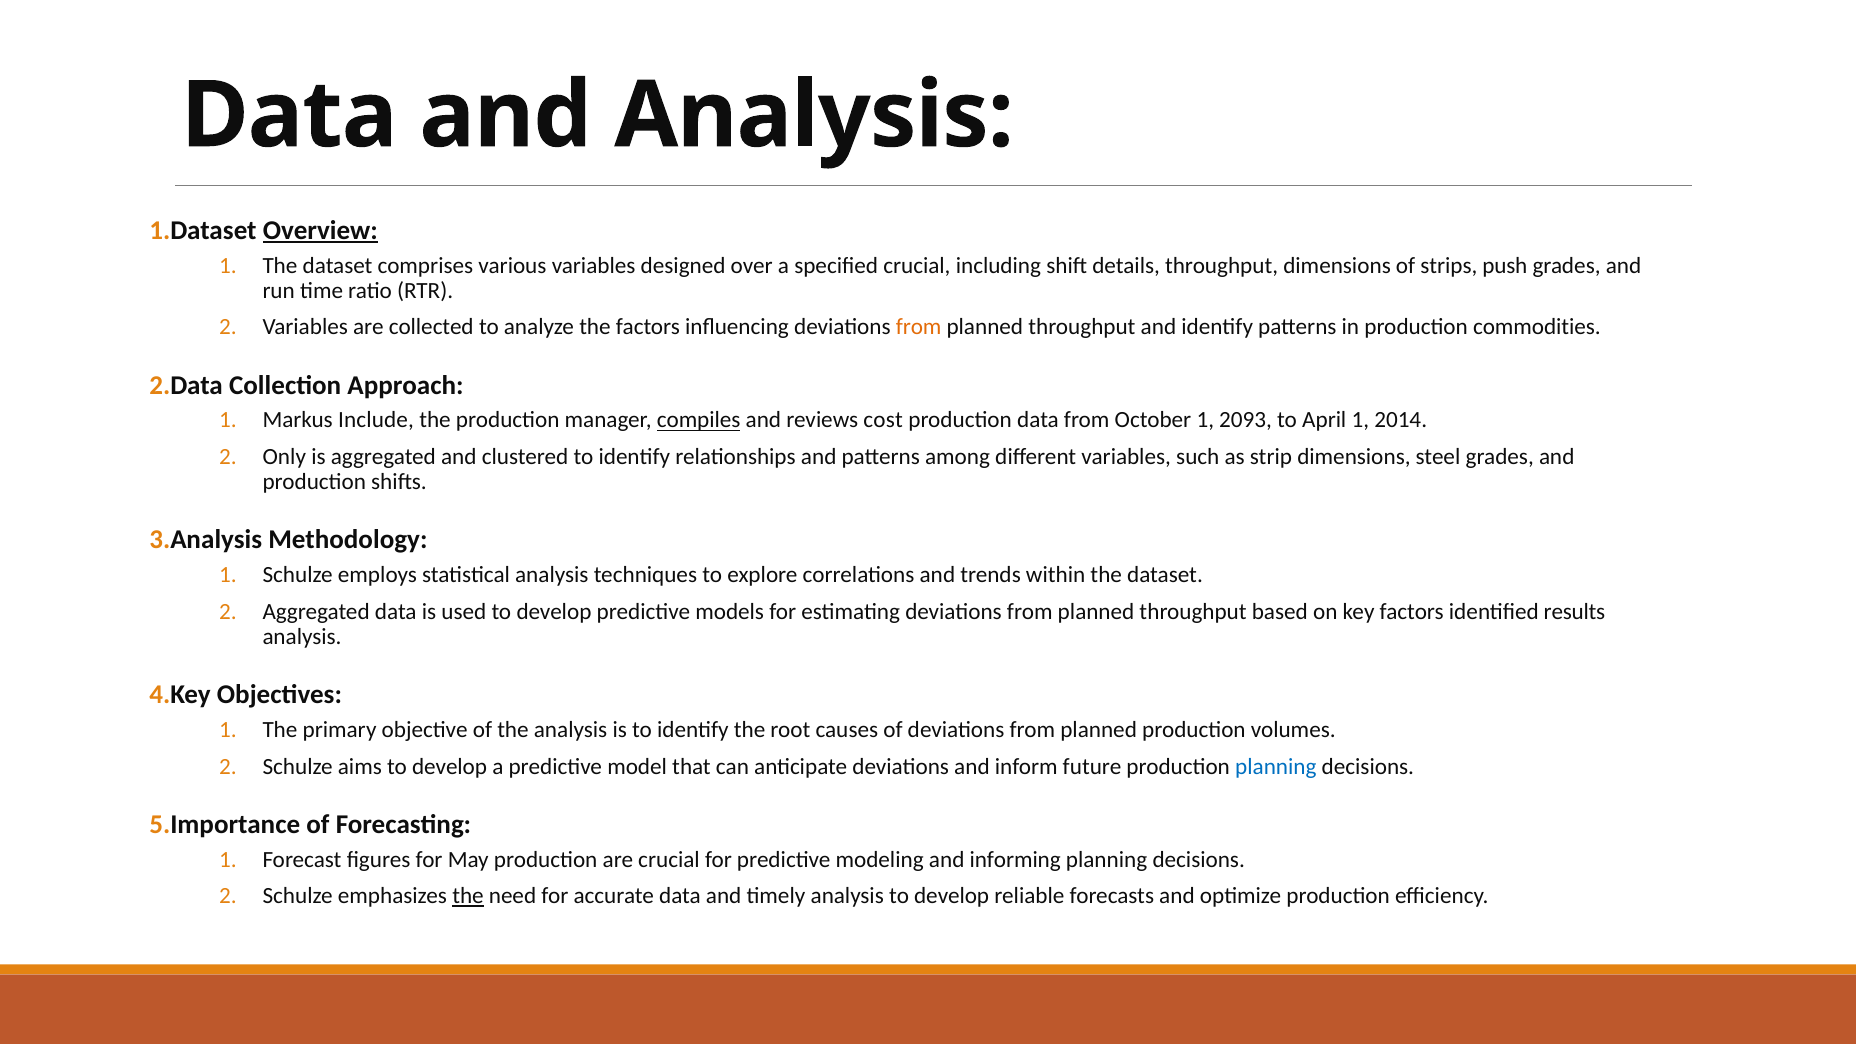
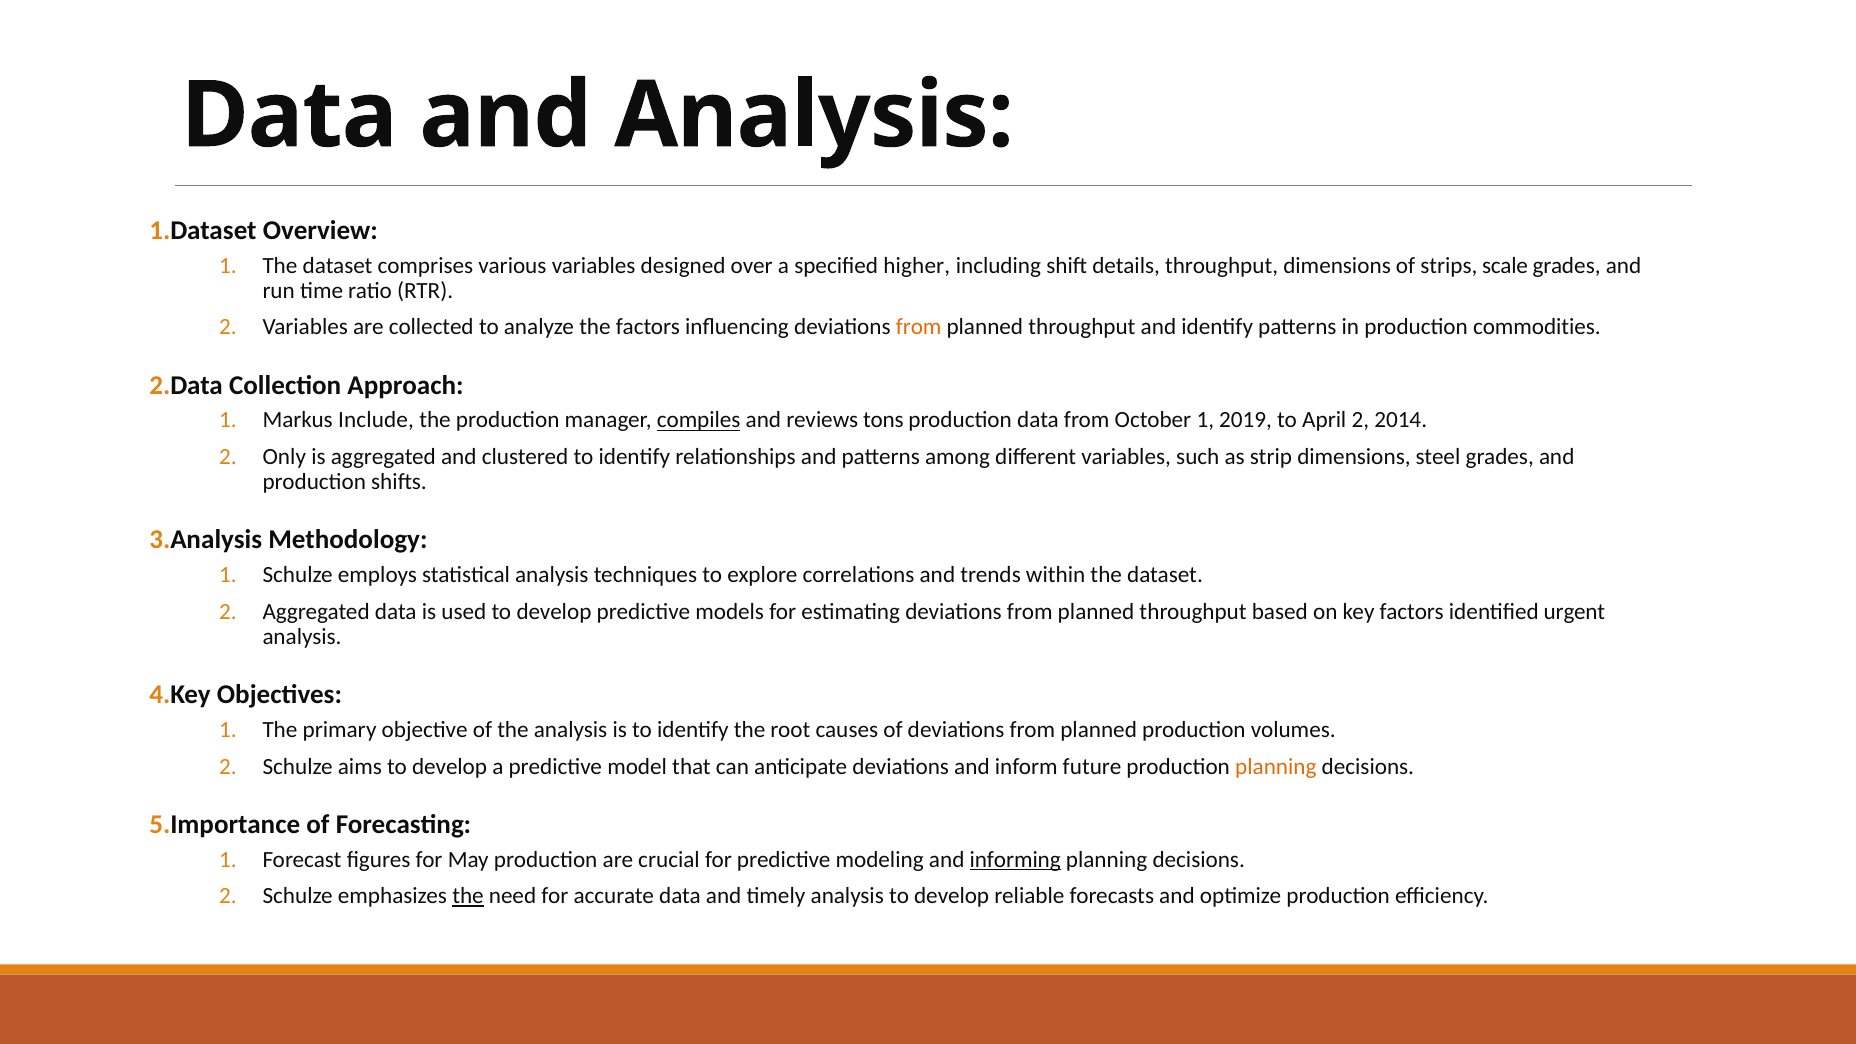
Overview underline: present -> none
specified crucial: crucial -> higher
push: push -> scale
cost: cost -> tons
2093: 2093 -> 2019
April 1: 1 -> 2
results: results -> urgent
planning at (1276, 766) colour: blue -> orange
informing underline: none -> present
